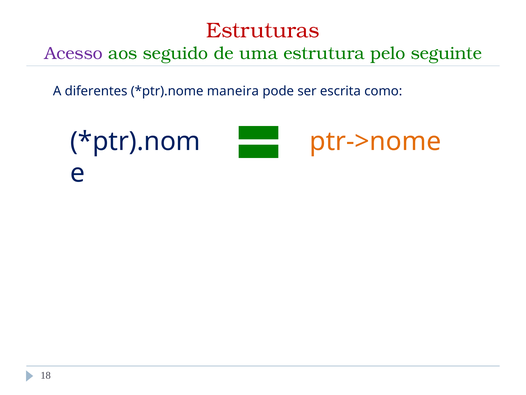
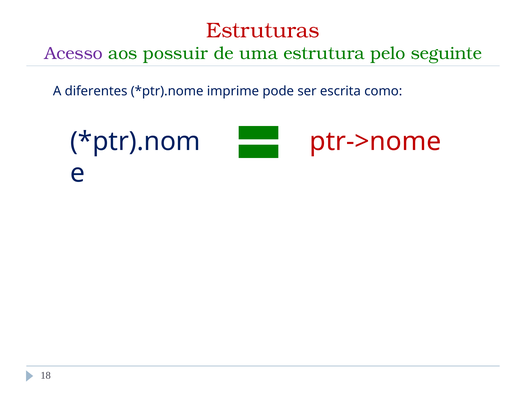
seguido: seguido -> possuir
maneira: maneira -> imprime
ptr->nome colour: orange -> red
